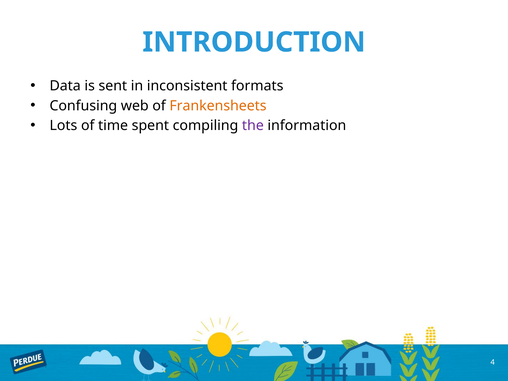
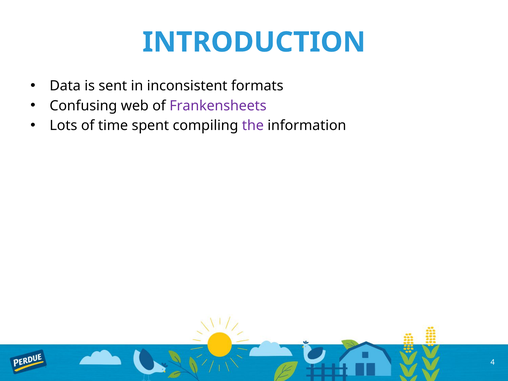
Frankensheets colour: orange -> purple
